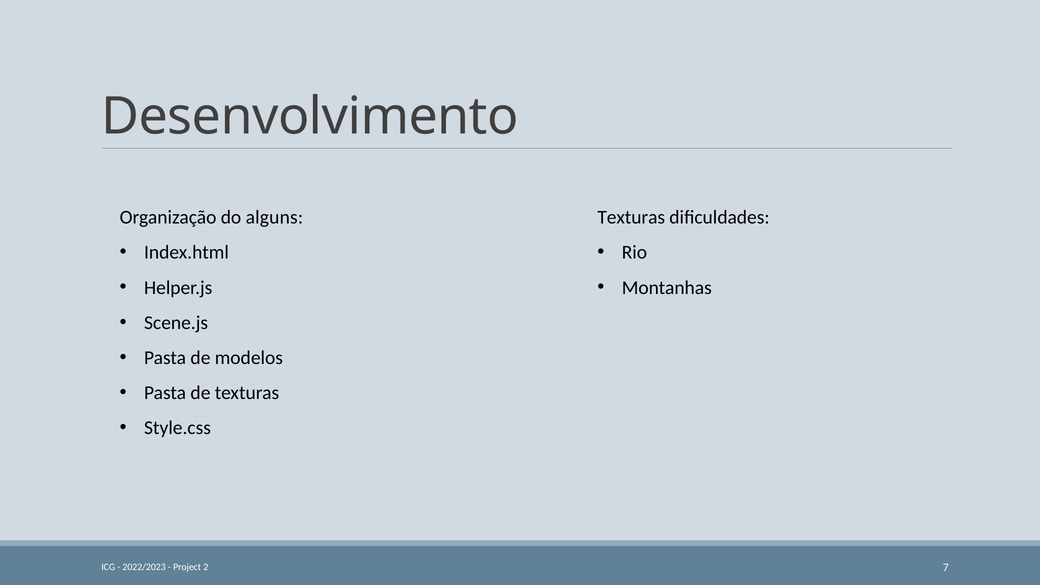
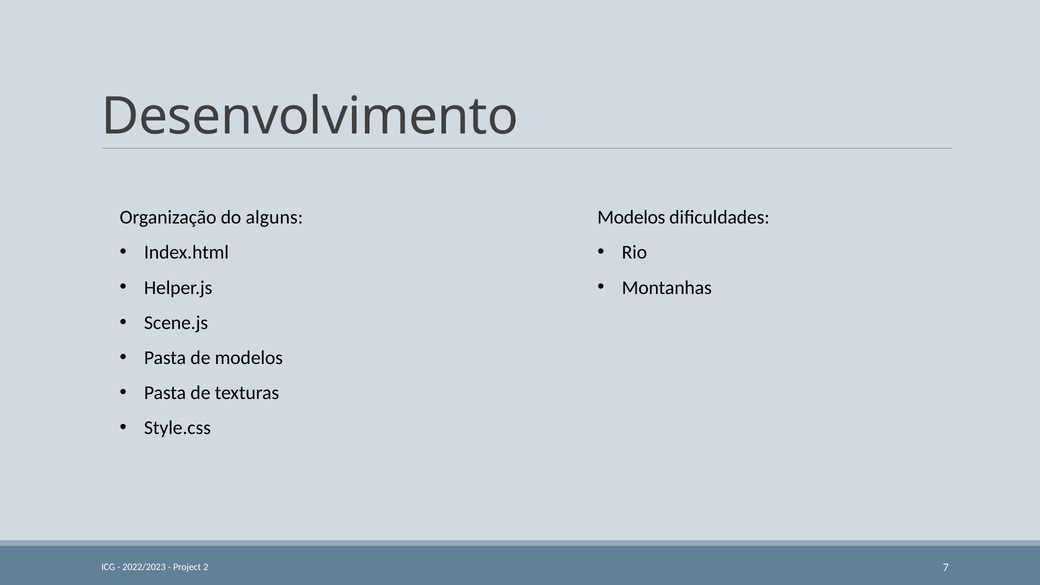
Texturas at (631, 217): Texturas -> Modelos
